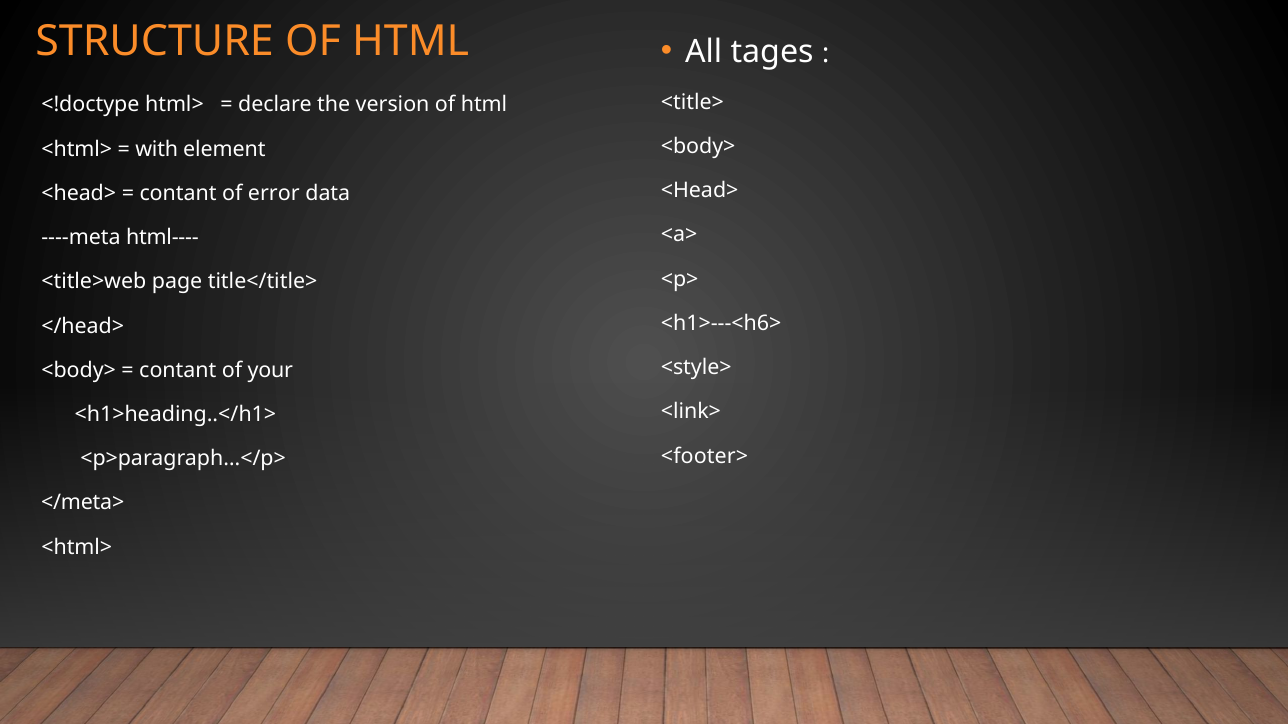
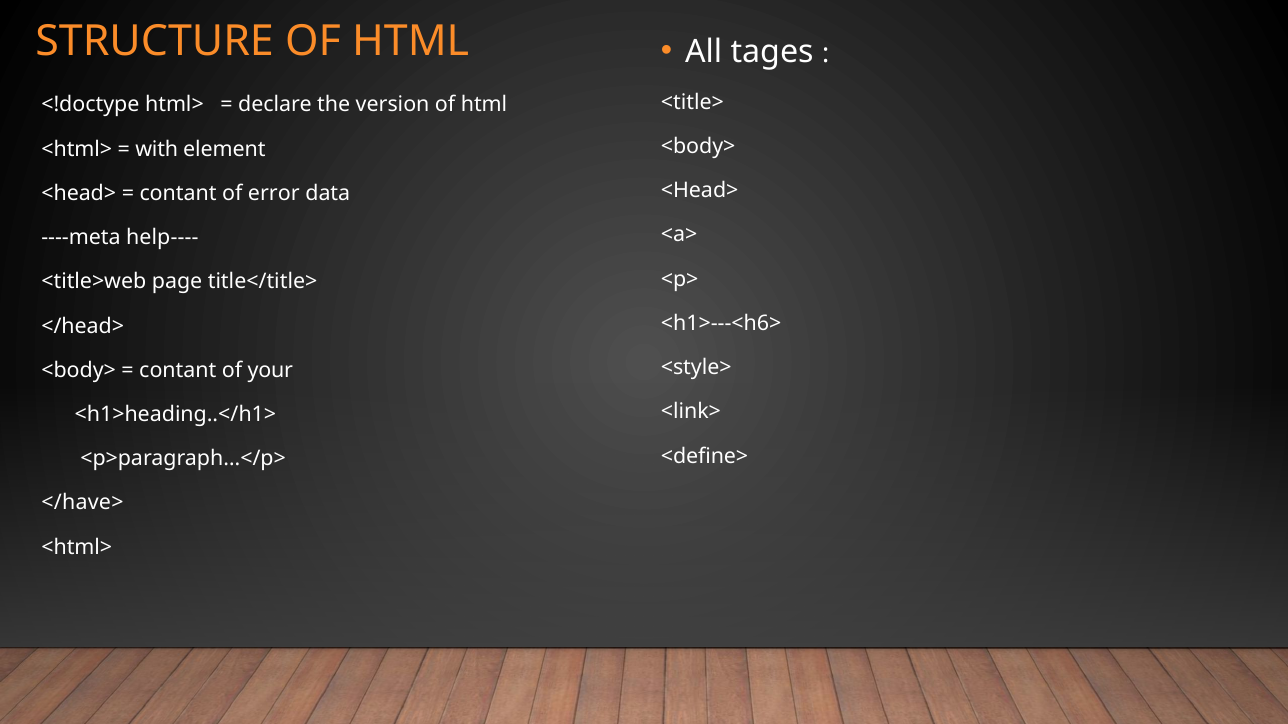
html----: html---- -> help----
<footer>: <footer> -> <define>
</meta>: </meta> -> </have>
